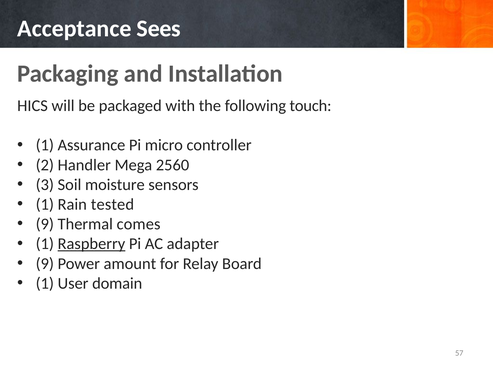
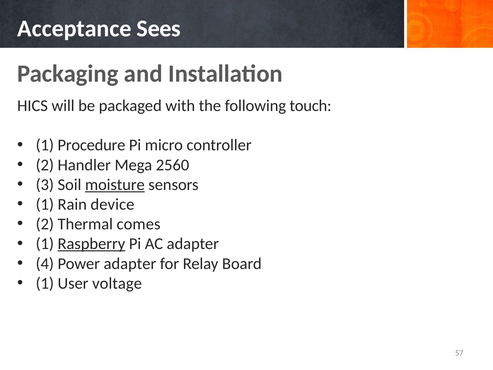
Assurance: Assurance -> Procedure
moisture underline: none -> present
tested: tested -> device
9 at (45, 224): 9 -> 2
9 at (45, 263): 9 -> 4
Power amount: amount -> adapter
domain: domain -> voltage
